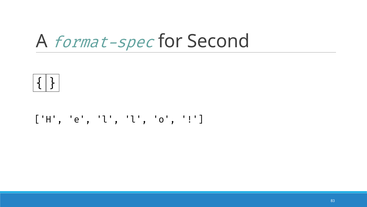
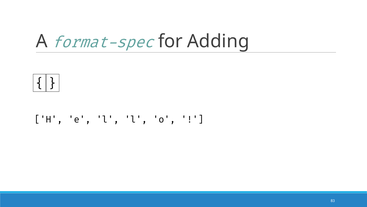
Second: Second -> Adding
